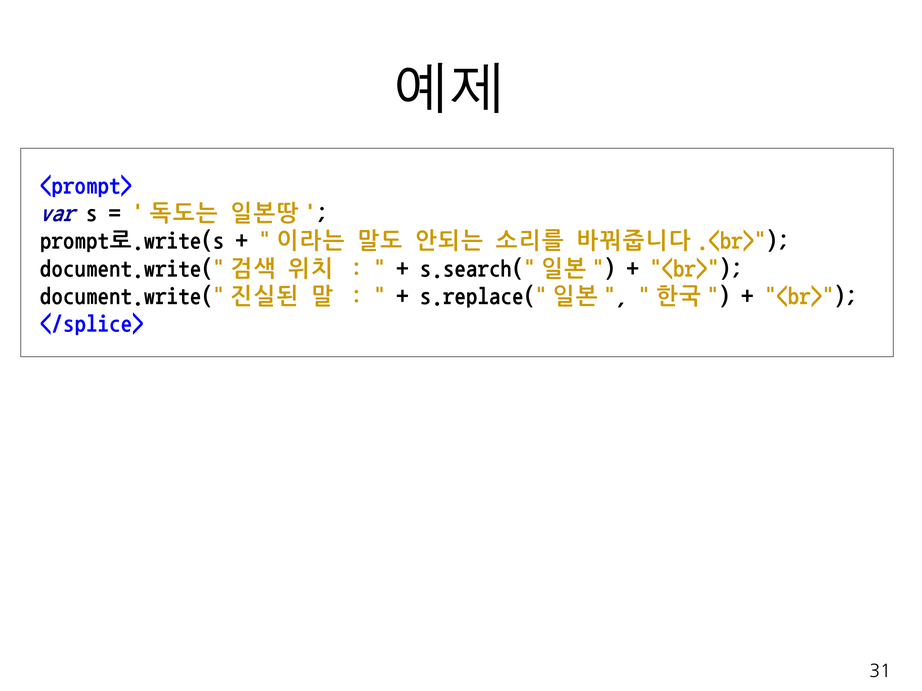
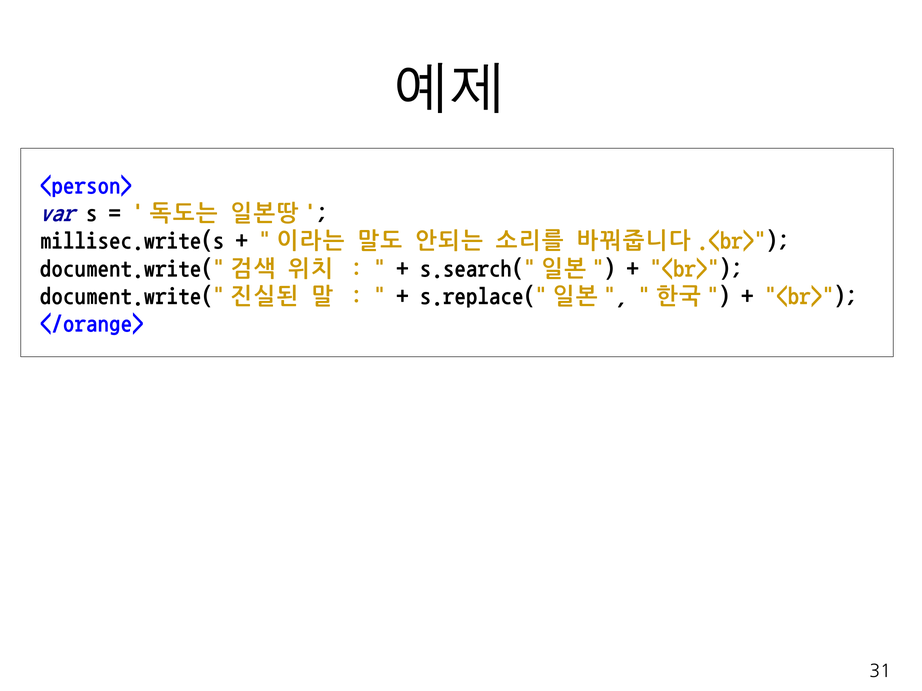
<prompt>: <prompt> -> <person>
prompt로.write(s: prompt로.write(s -> millisec.write(s
</splice>: </splice> -> </orange>
